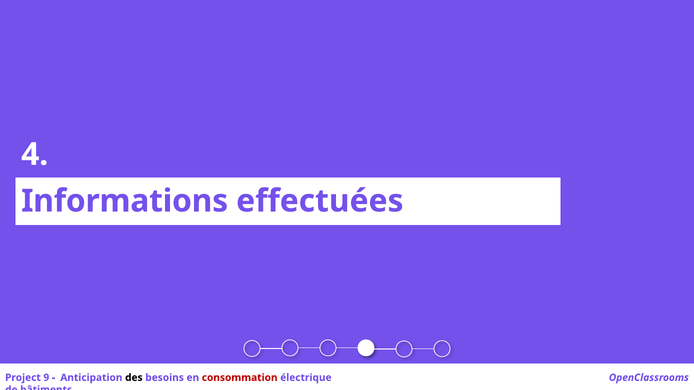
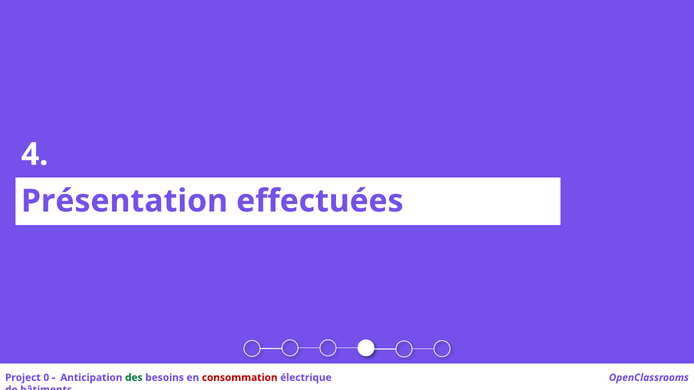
Informations: Informations -> Présentation
9: 9 -> 0
des colour: black -> green
